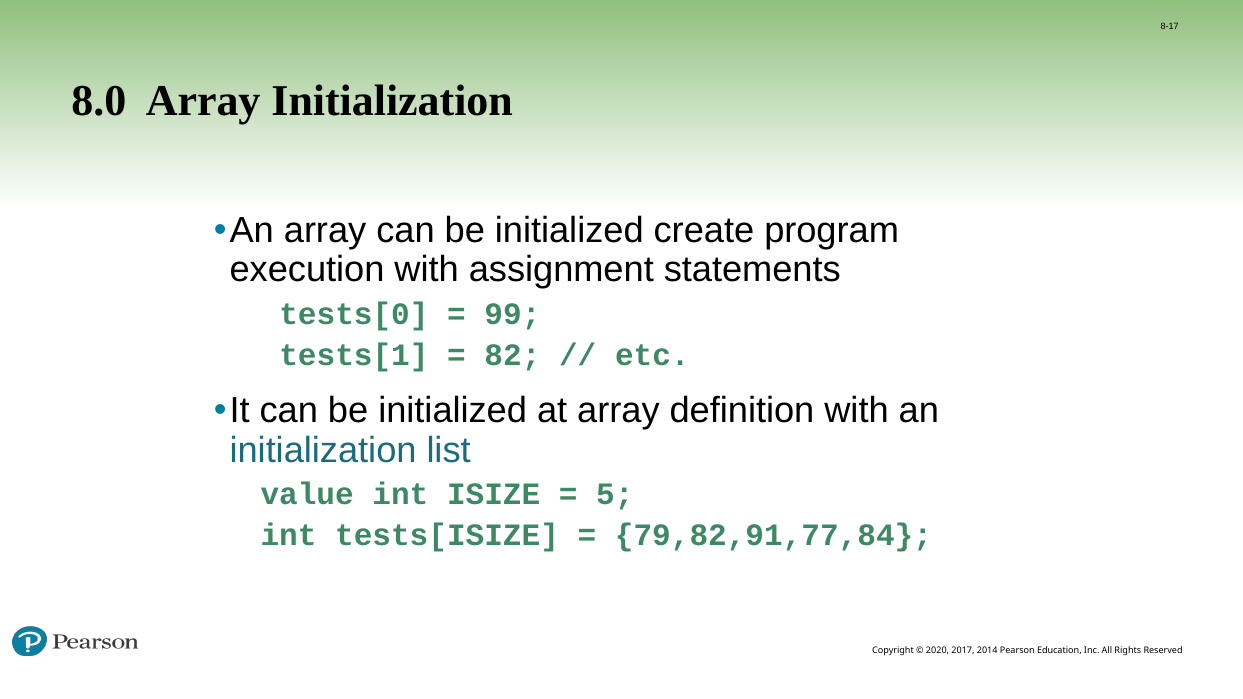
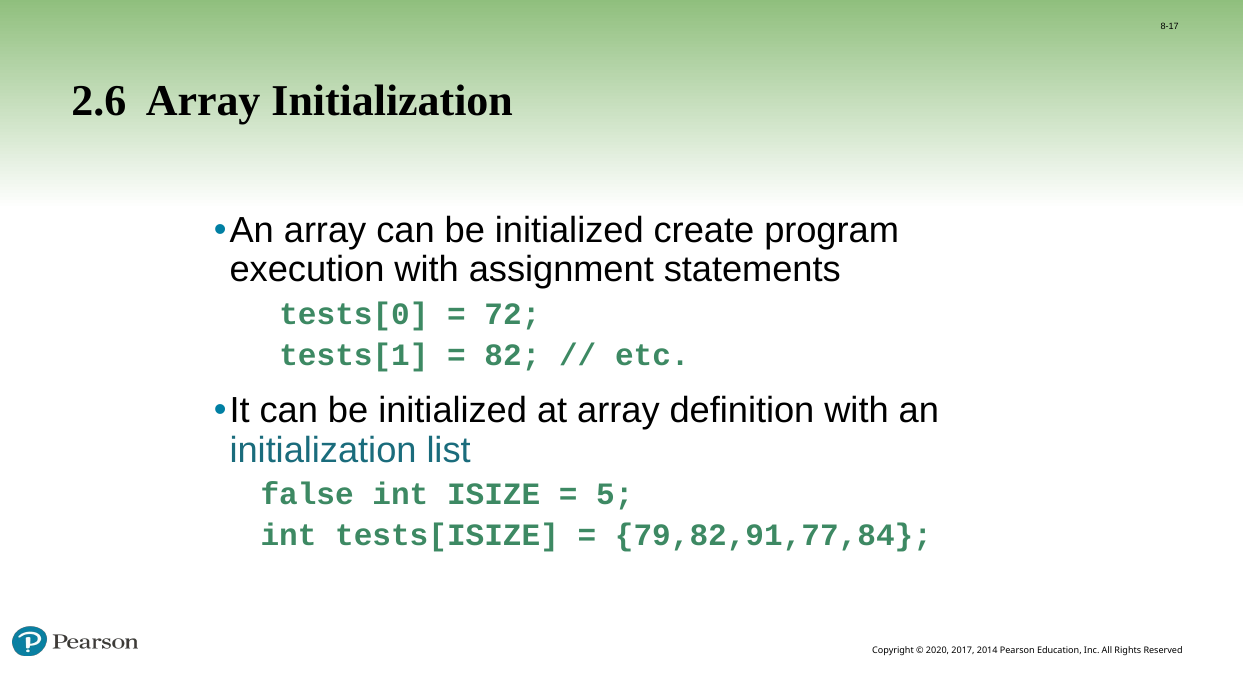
8.0: 8.0 -> 2.6
99: 99 -> 72
value: value -> false
